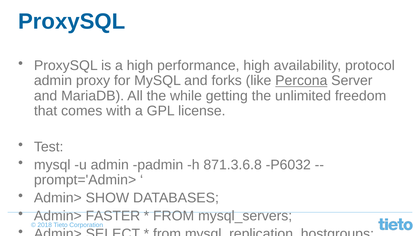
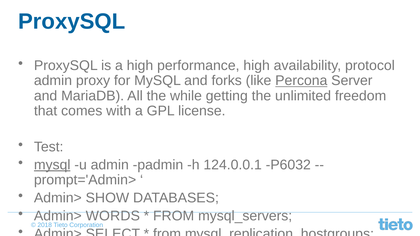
mysql at (52, 165) underline: none -> present
871.3.6.8: 871.3.6.8 -> 124.0.0.1
FASTER: FASTER -> WORDS
